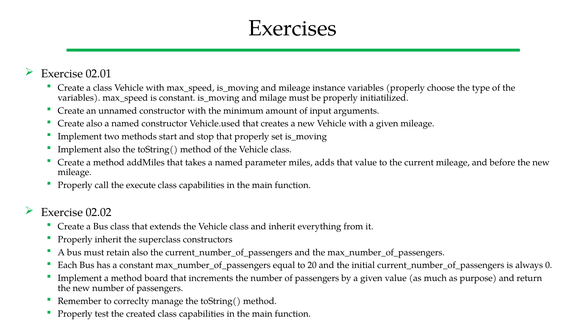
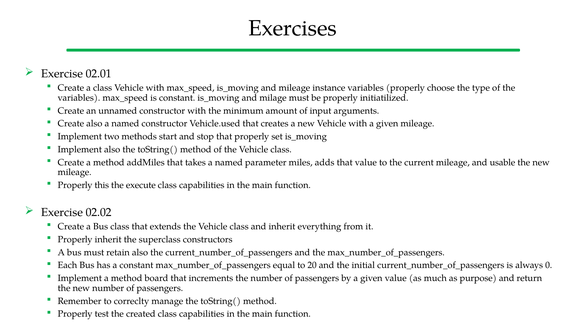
before: before -> usable
call: call -> this
